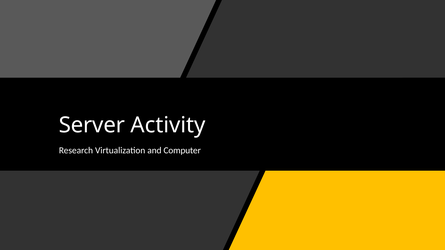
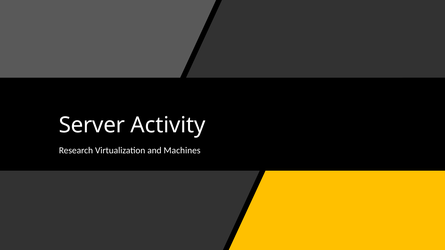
Computer: Computer -> Machines
